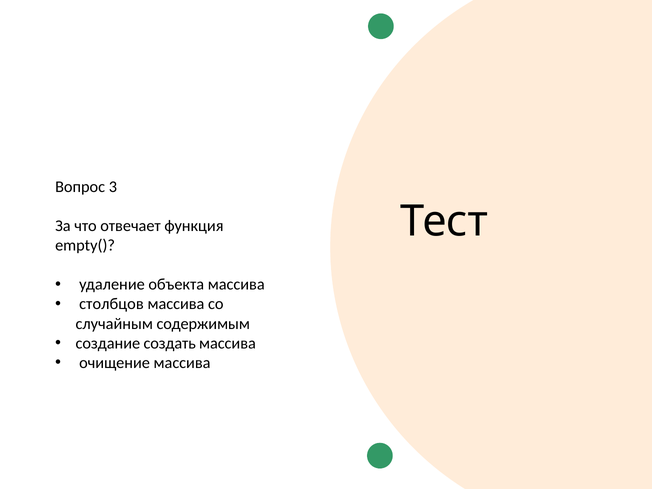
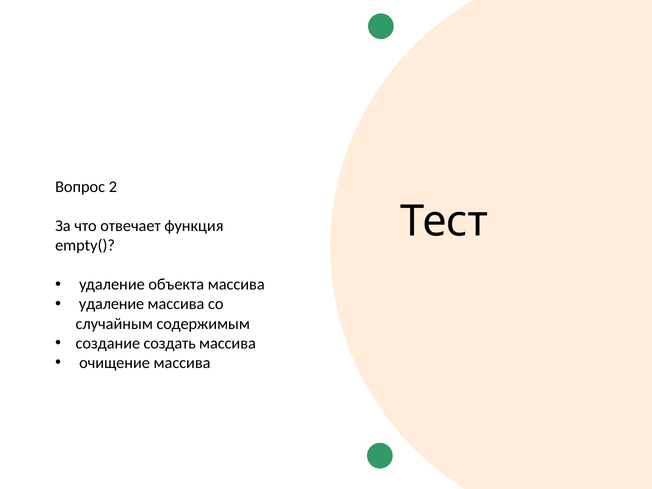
3: 3 -> 2
столбцов at (111, 304): столбцов -> удаление
